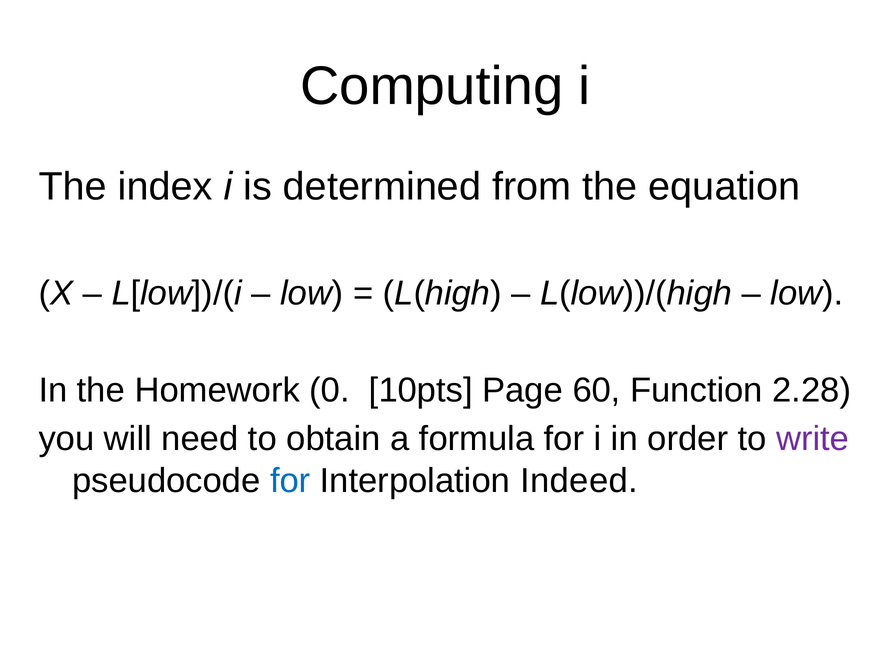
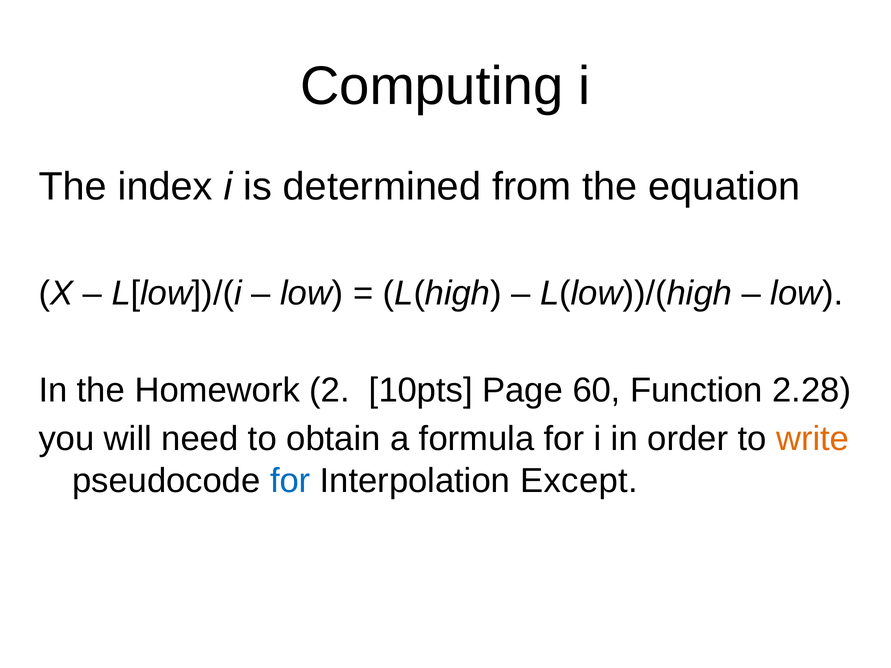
0: 0 -> 2
write colour: purple -> orange
Indeed: Indeed -> Except
